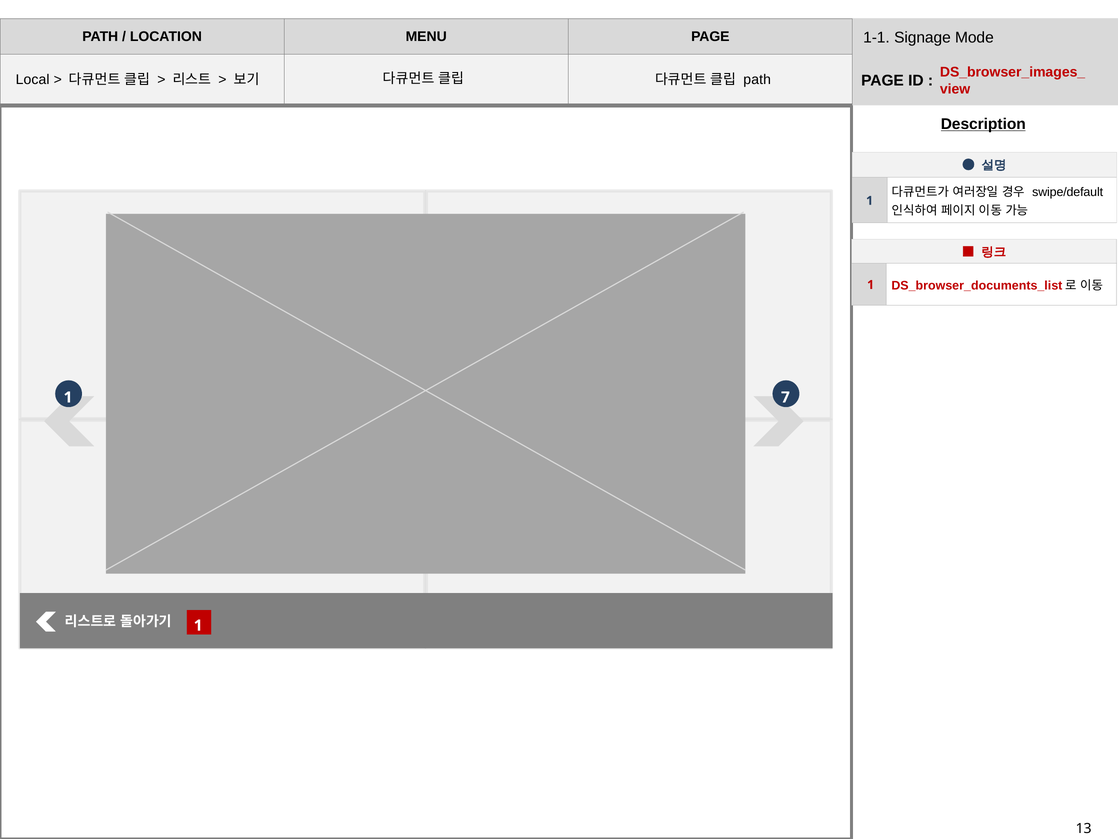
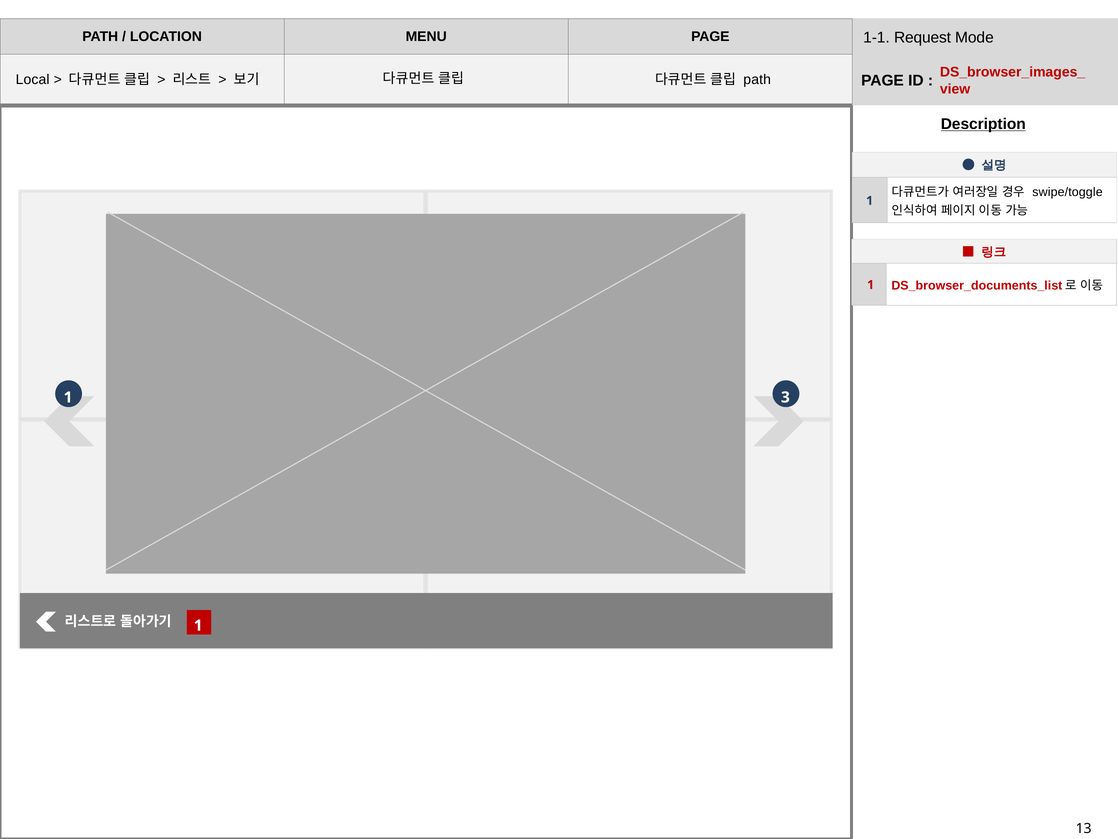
Signage: Signage -> Request
swipe/default: swipe/default -> swipe/toggle
7: 7 -> 3
